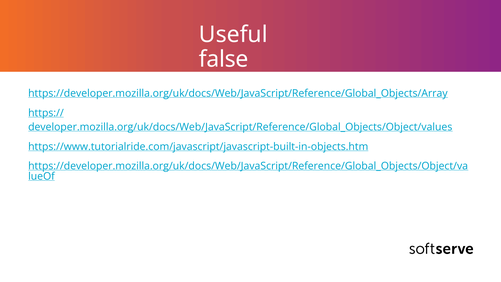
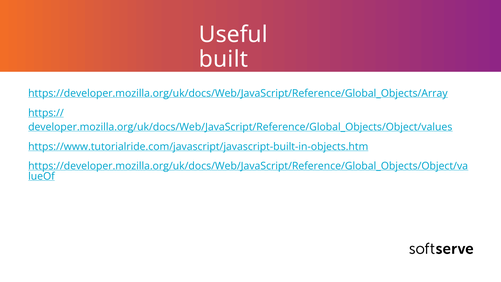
false: false -> built
